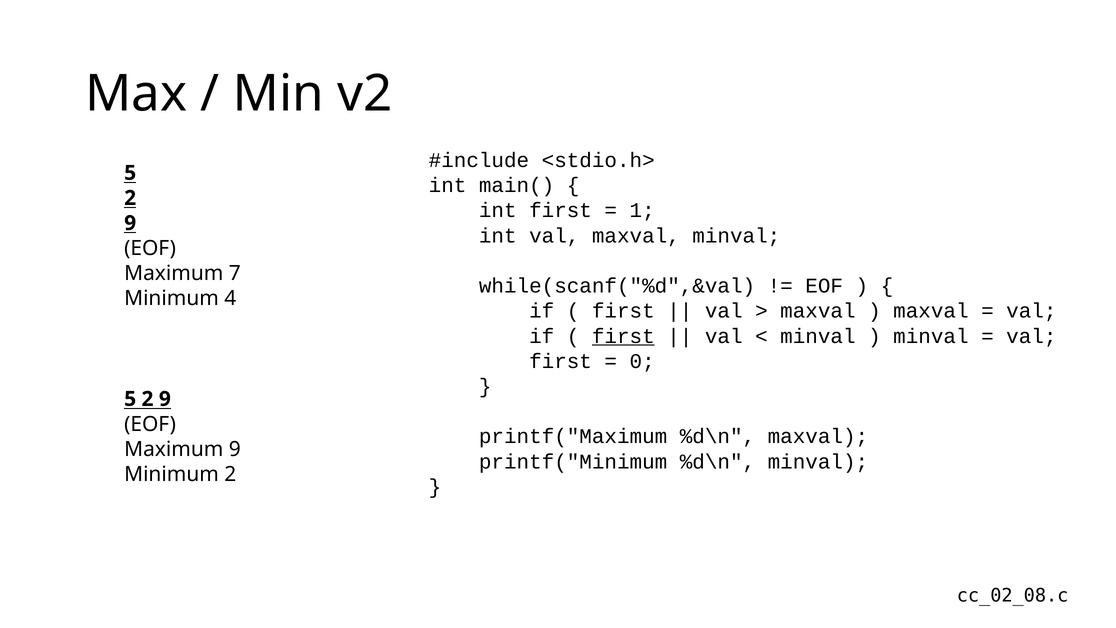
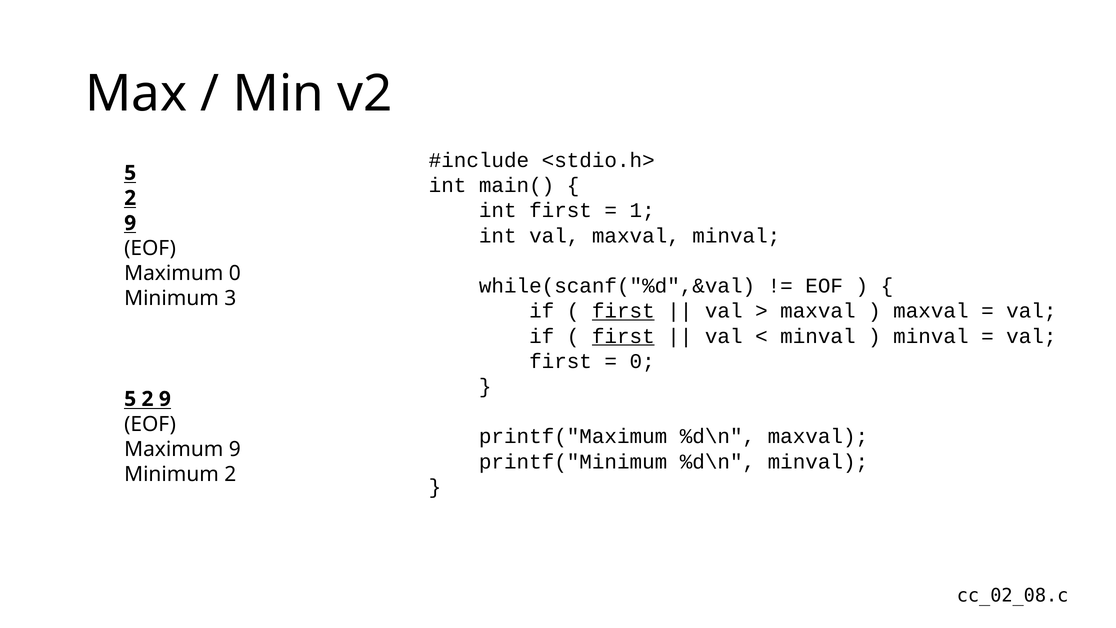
Maximum 7: 7 -> 0
4: 4 -> 3
first at (623, 311) underline: none -> present
